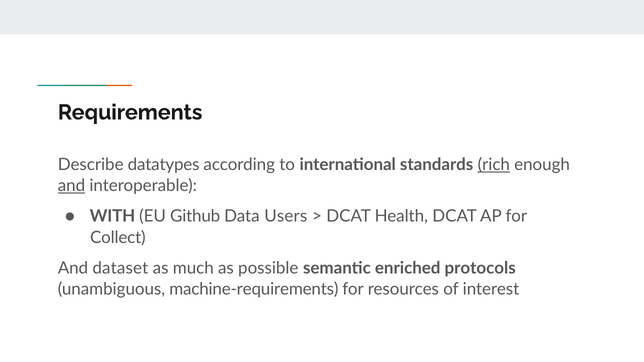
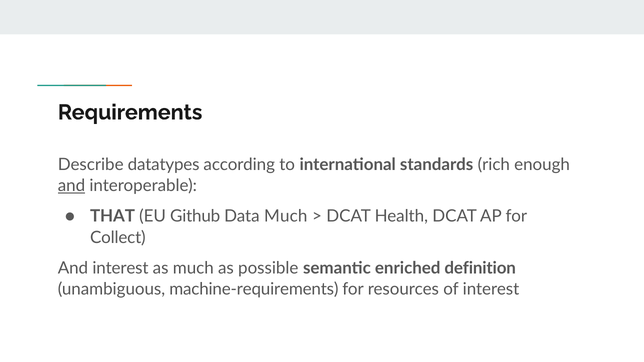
rich underline: present -> none
WITH: WITH -> THAT
Data Users: Users -> Much
And dataset: dataset -> interest
protocols: protocols -> definition
